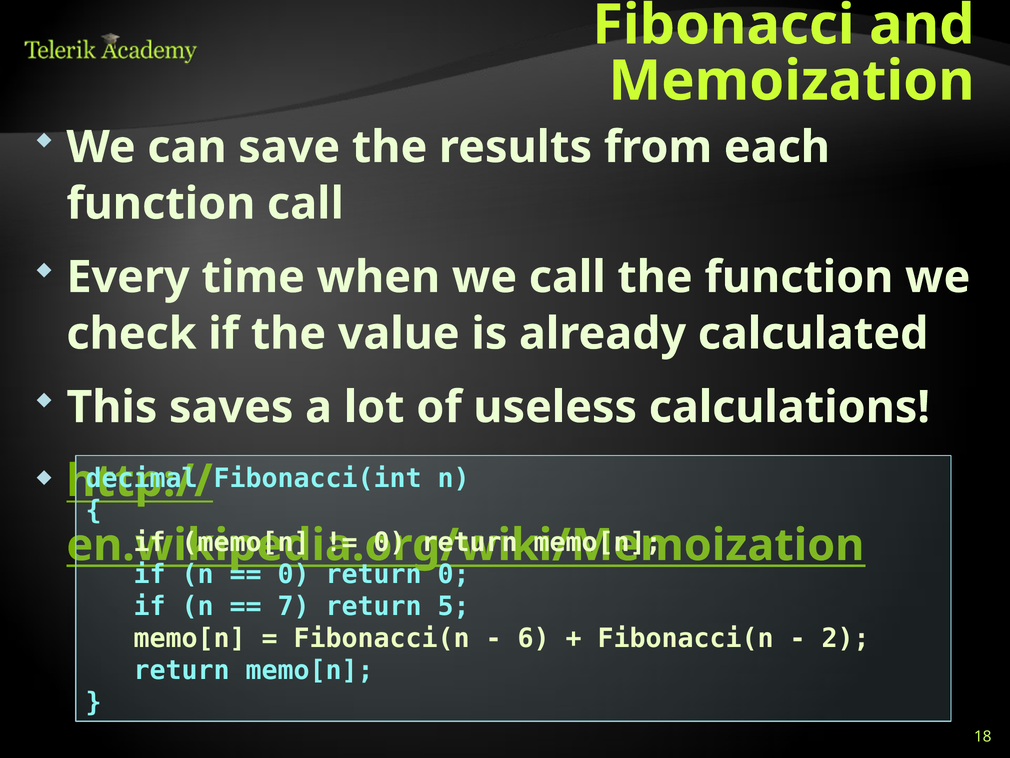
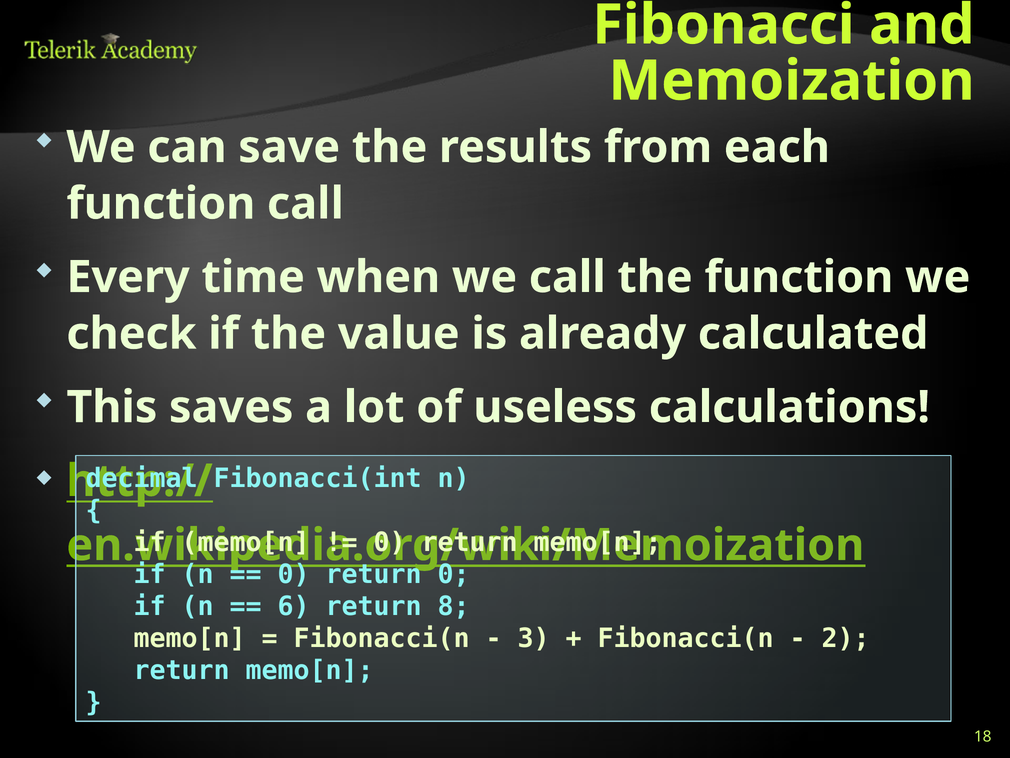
7: 7 -> 6
5: 5 -> 8
6: 6 -> 3
